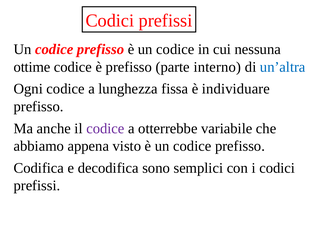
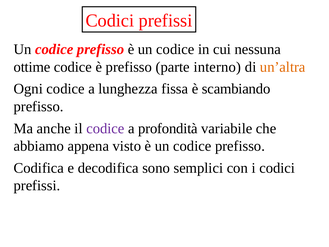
un’altra colour: blue -> orange
individuare: individuare -> scambiando
otterrebbe: otterrebbe -> profondità
